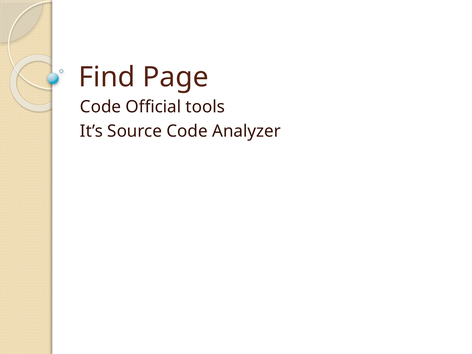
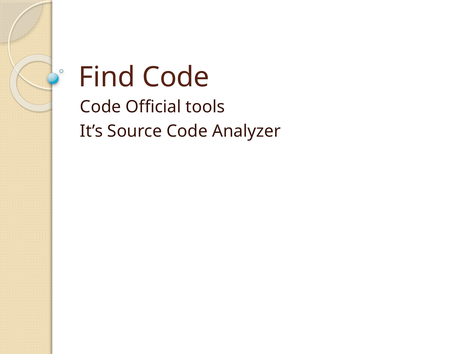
Find Page: Page -> Code
